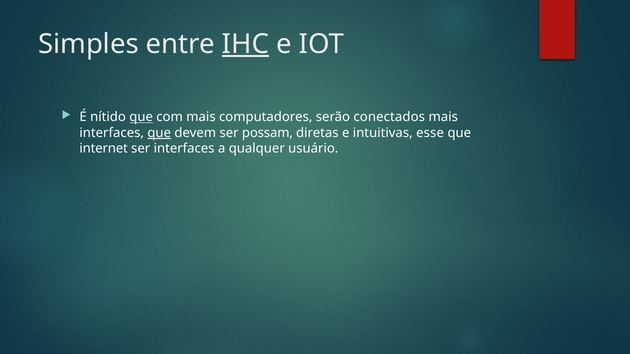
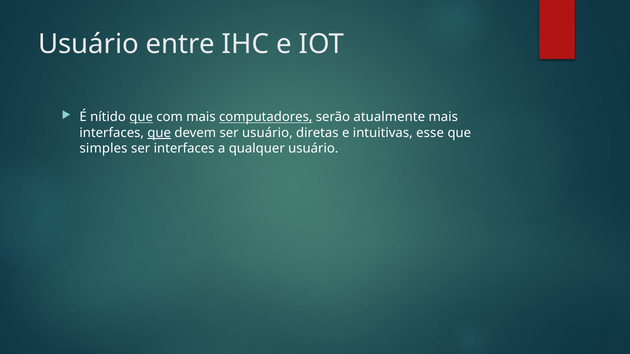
Simples at (88, 44): Simples -> Usuário
IHC underline: present -> none
computadores underline: none -> present
conectados: conectados -> atualmente
ser possam: possam -> usuário
internet: internet -> simples
